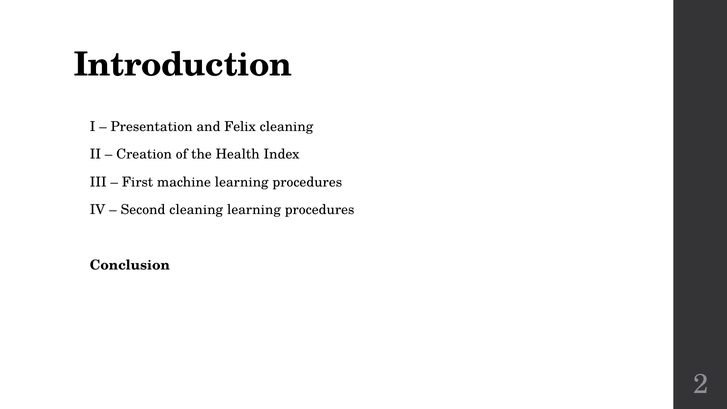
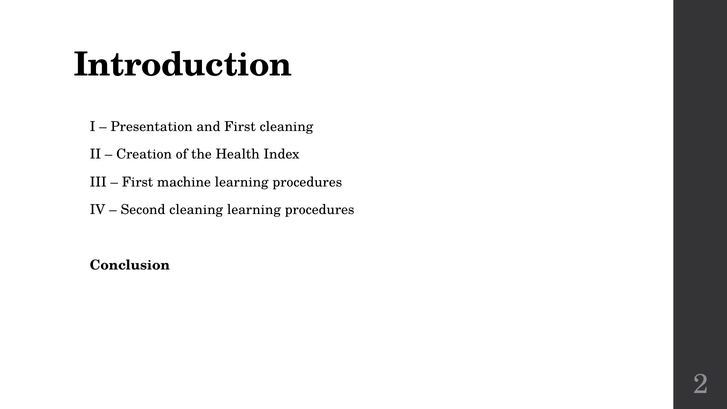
and Felix: Felix -> First
